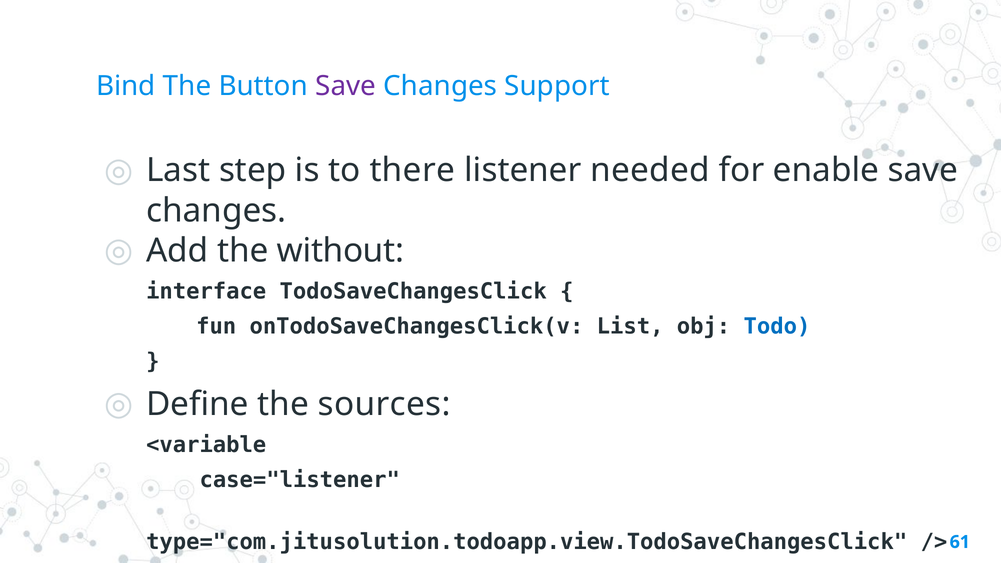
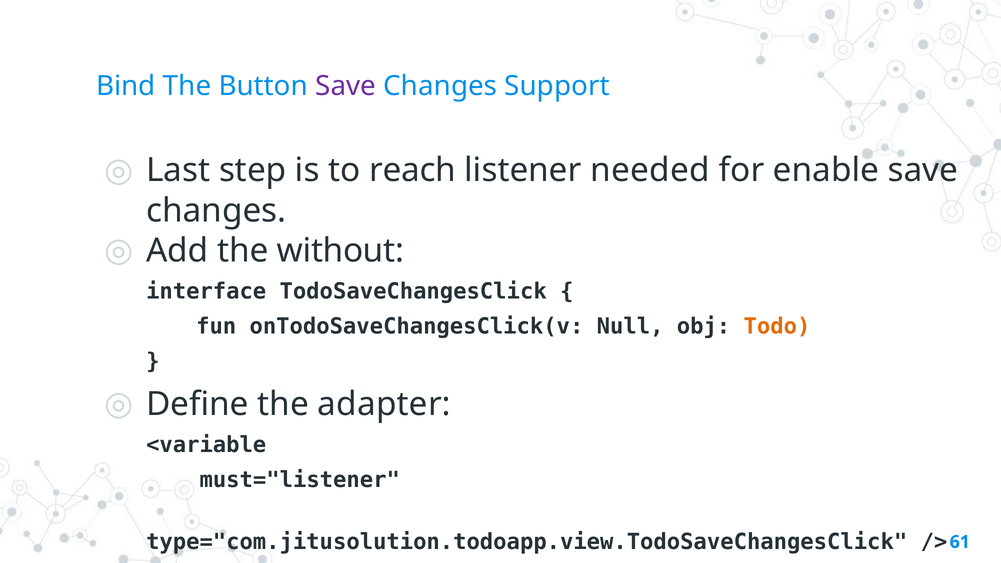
there: there -> reach
List: List -> Null
Todo colour: blue -> orange
sources: sources -> adapter
case="listener: case="listener -> must="listener
